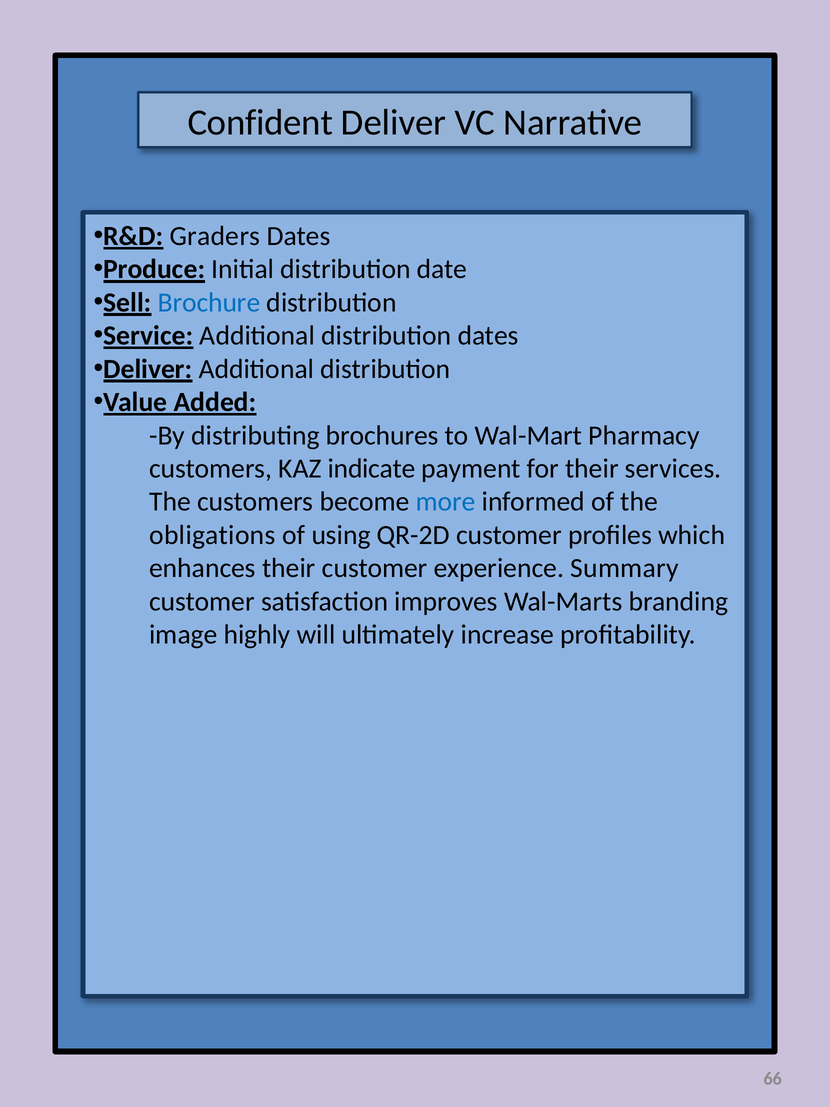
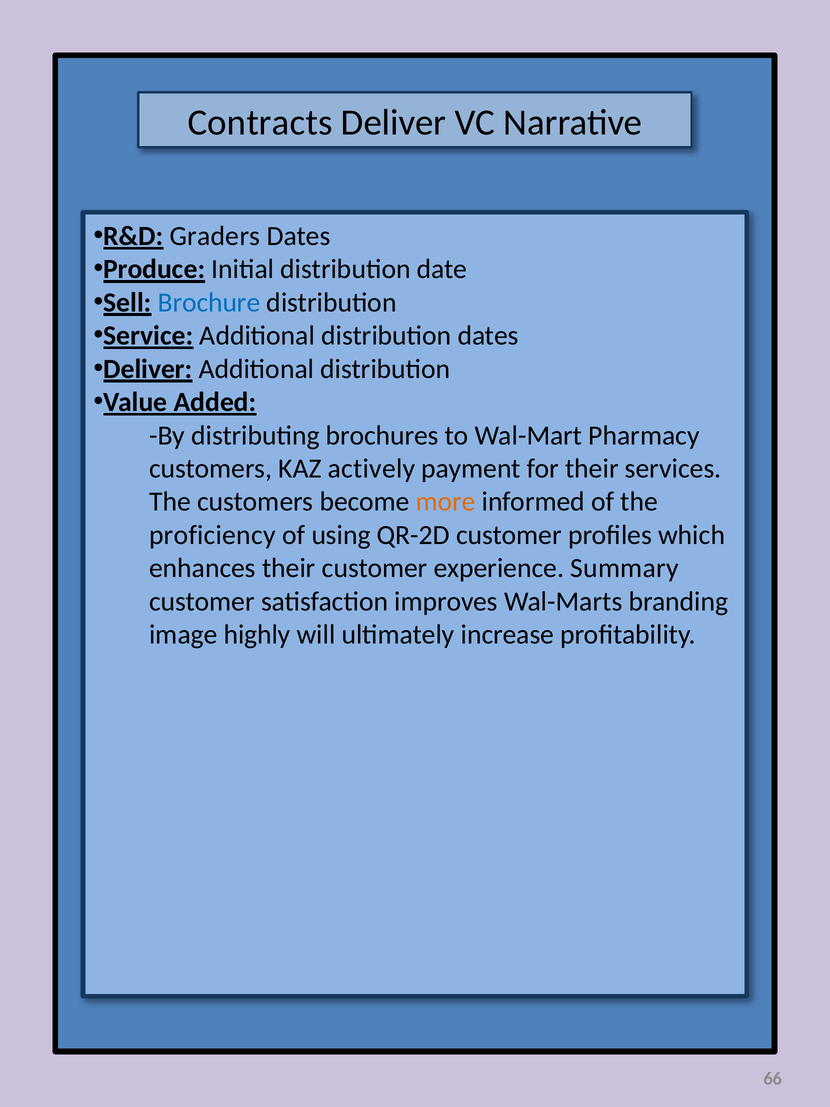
Confident: Confident -> Contracts
indicate: indicate -> actively
more colour: blue -> orange
obligations: obligations -> proficiency
